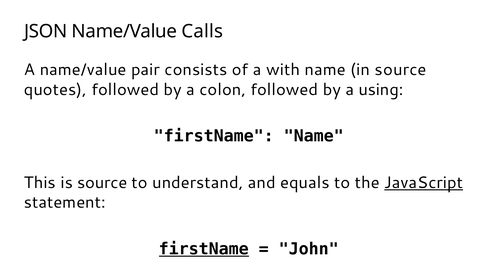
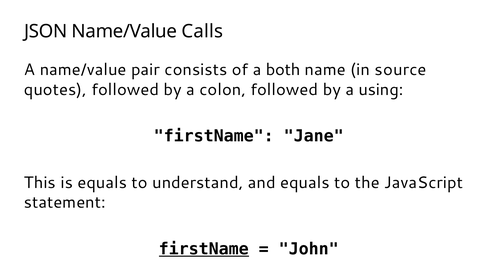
with: with -> both
firstName Name: Name -> Jane
is source: source -> equals
JavaScript underline: present -> none
